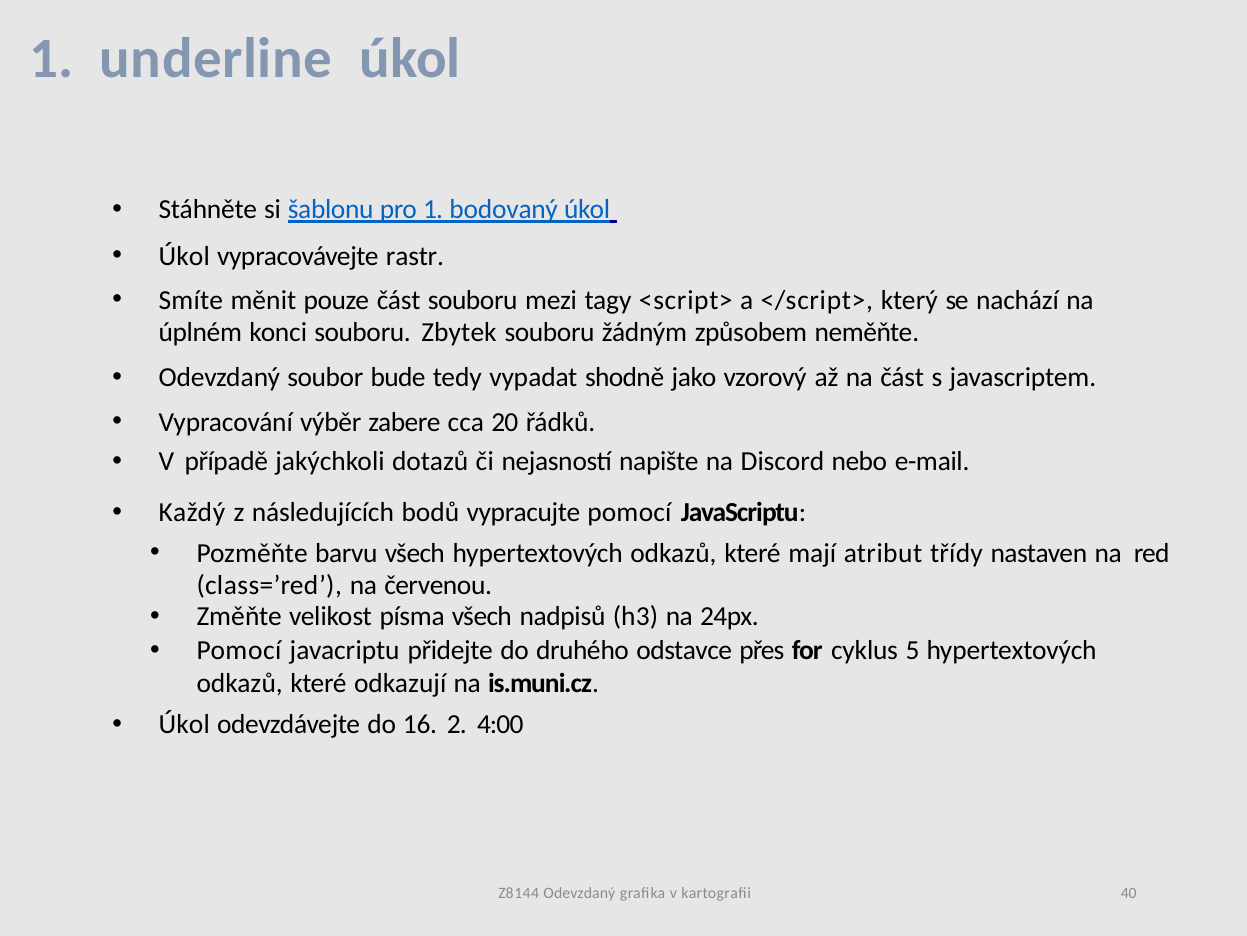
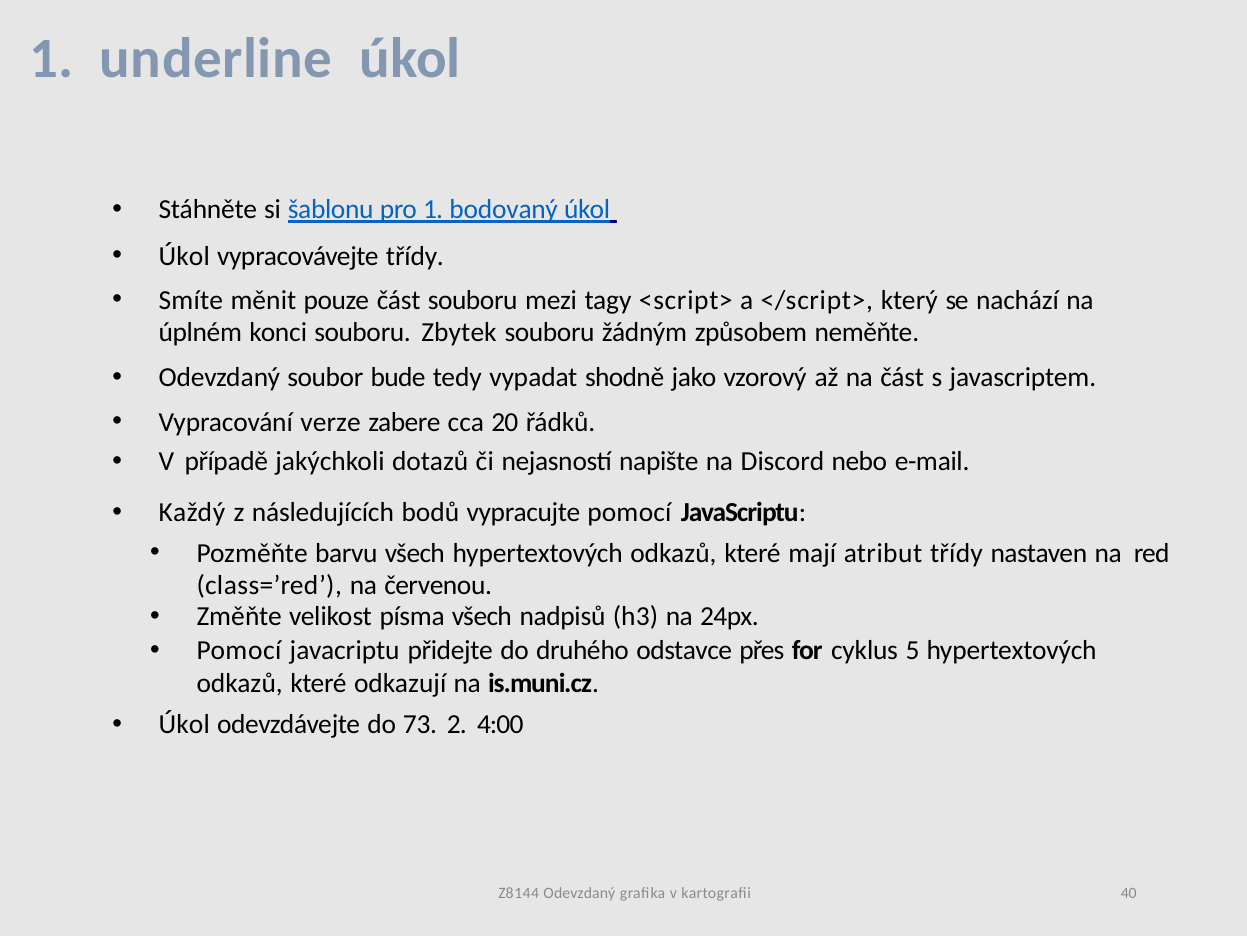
vypracovávejte rastr: rastr -> třídy
výběr: výběr -> verze
16: 16 -> 73
